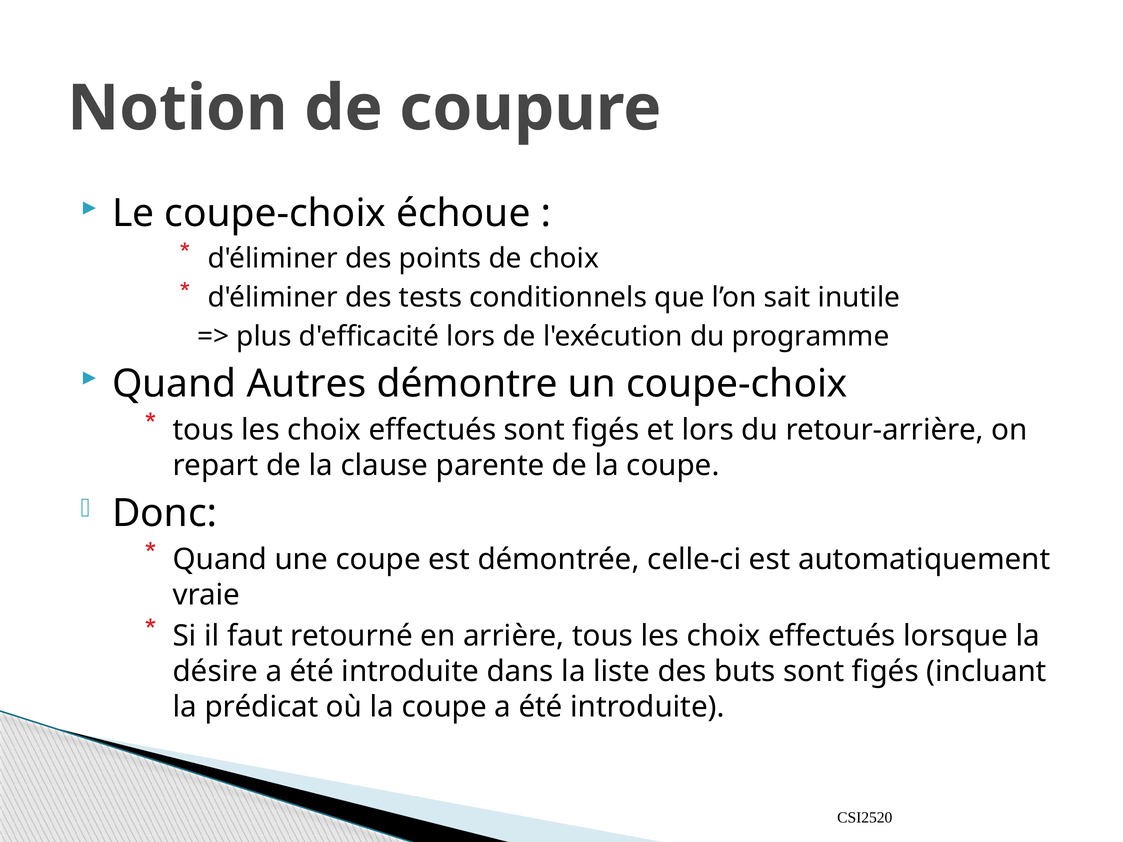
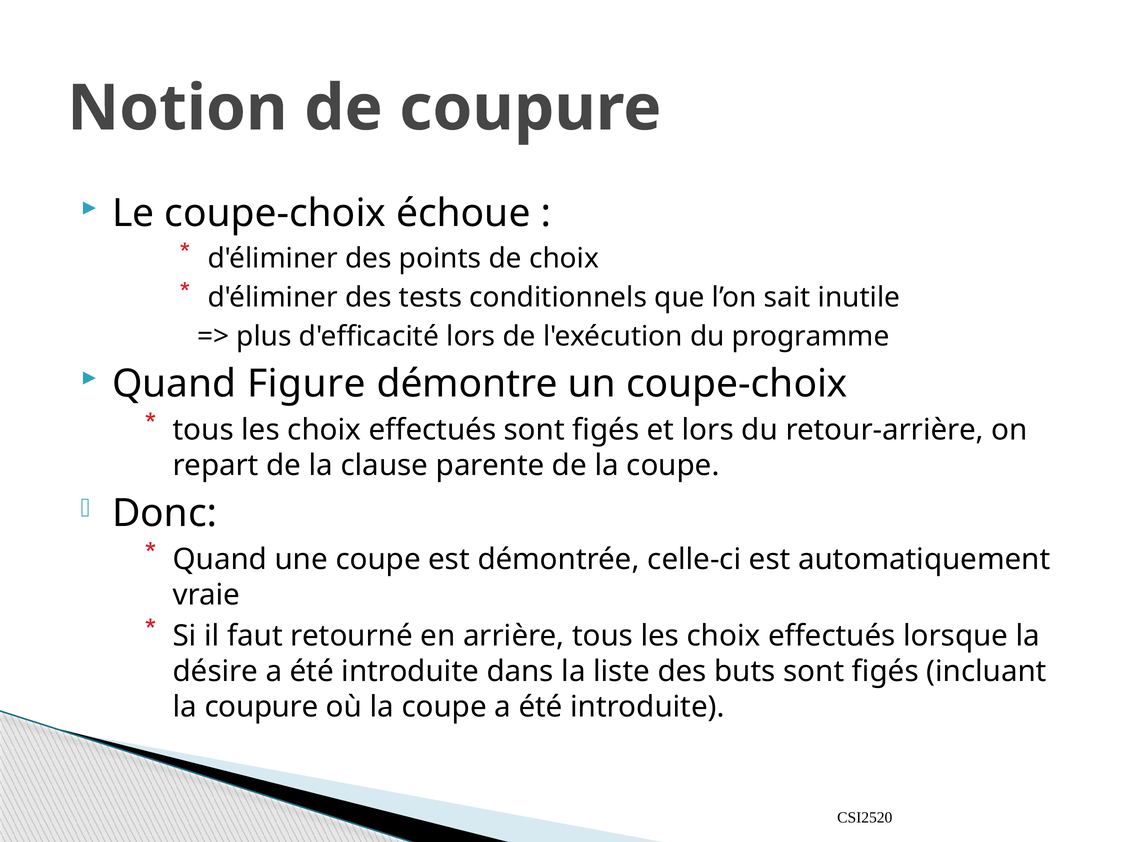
Autres: Autres -> Figure
la prédicat: prédicat -> coupure
